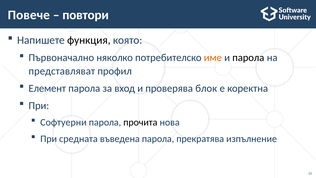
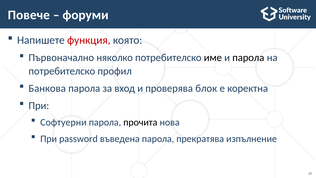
повтори: повтори -> форуми
функция colour: black -> red
име colour: orange -> black
представляват at (62, 71): представляват -> потребителско
Елемент: Елемент -> Банкова
средната: средната -> password
